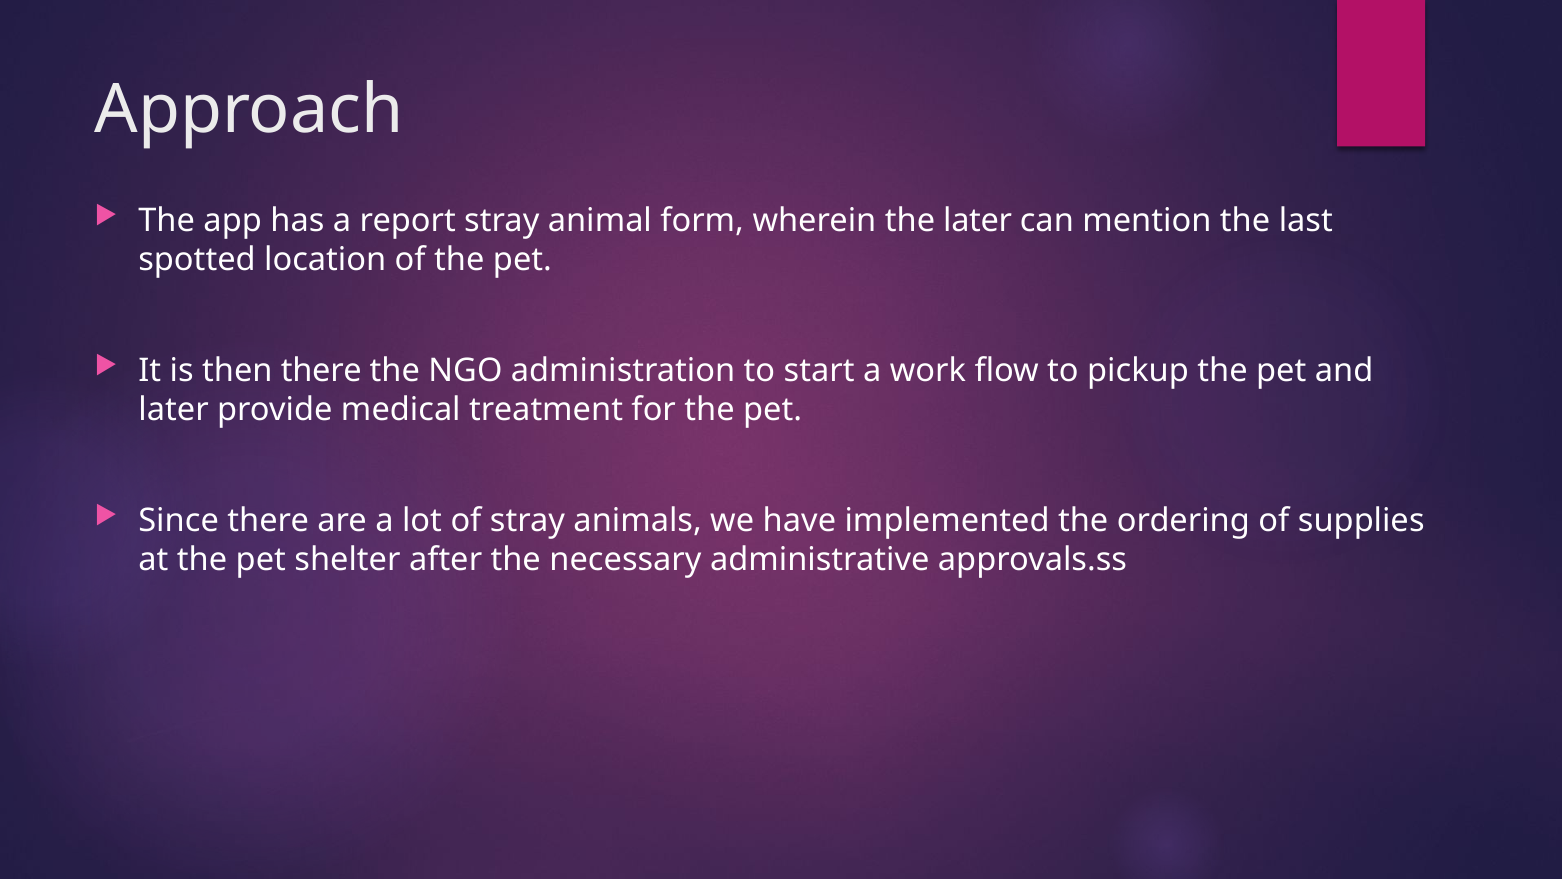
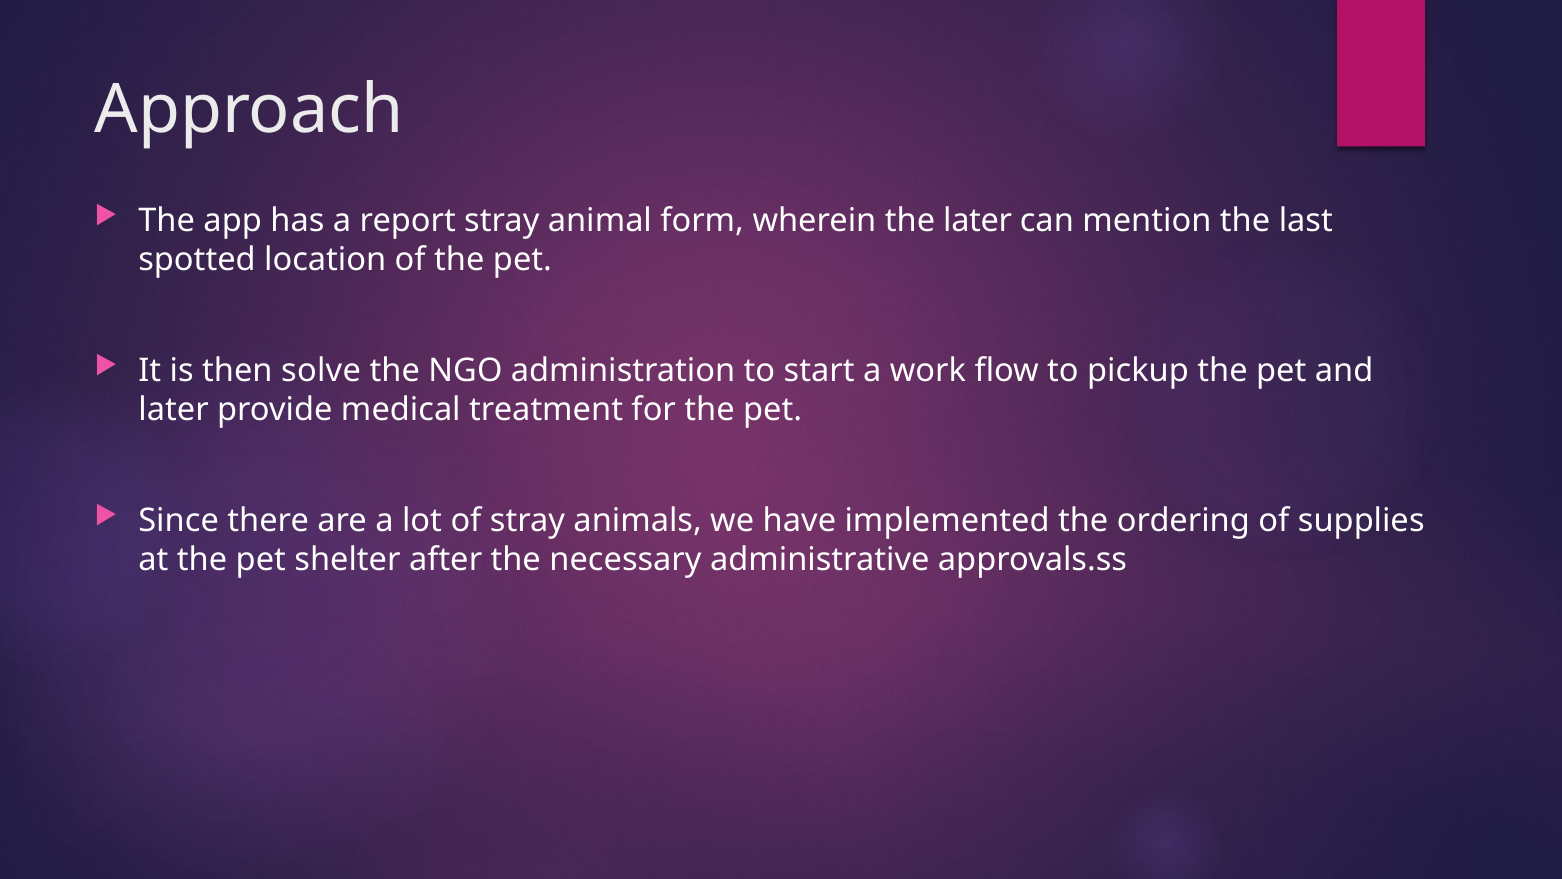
then there: there -> solve
